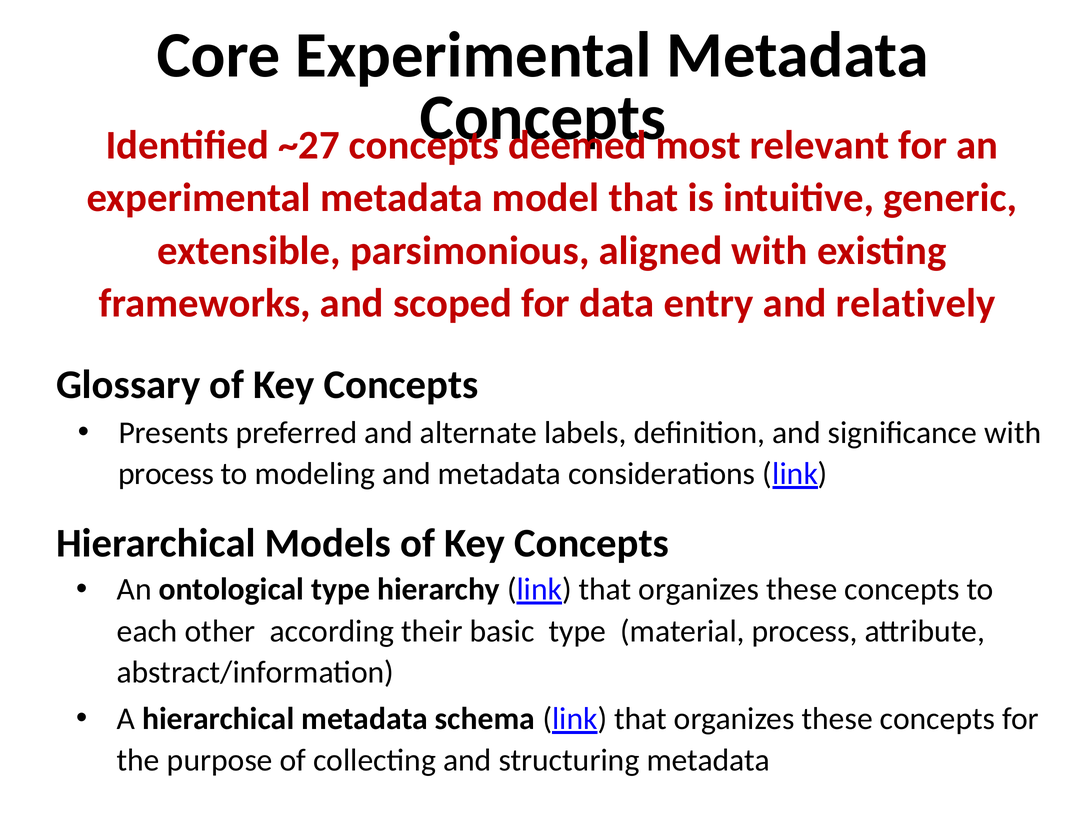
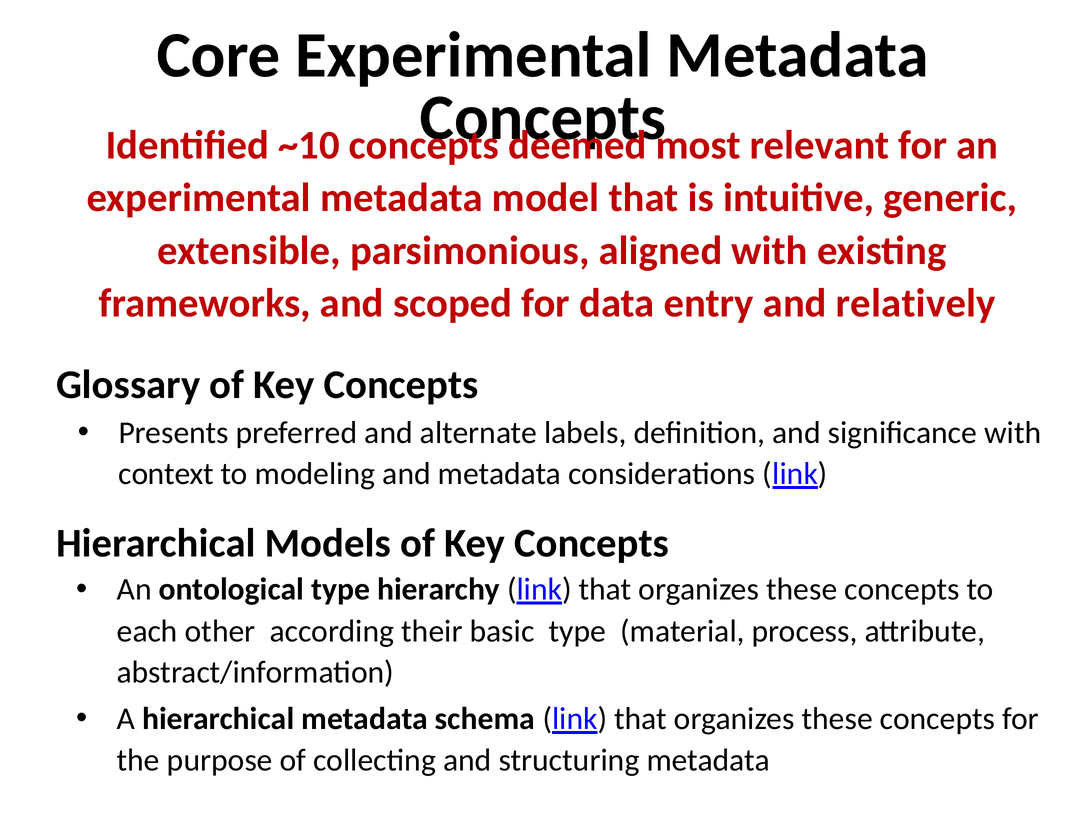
~27: ~27 -> ~10
process at (166, 474): process -> context
